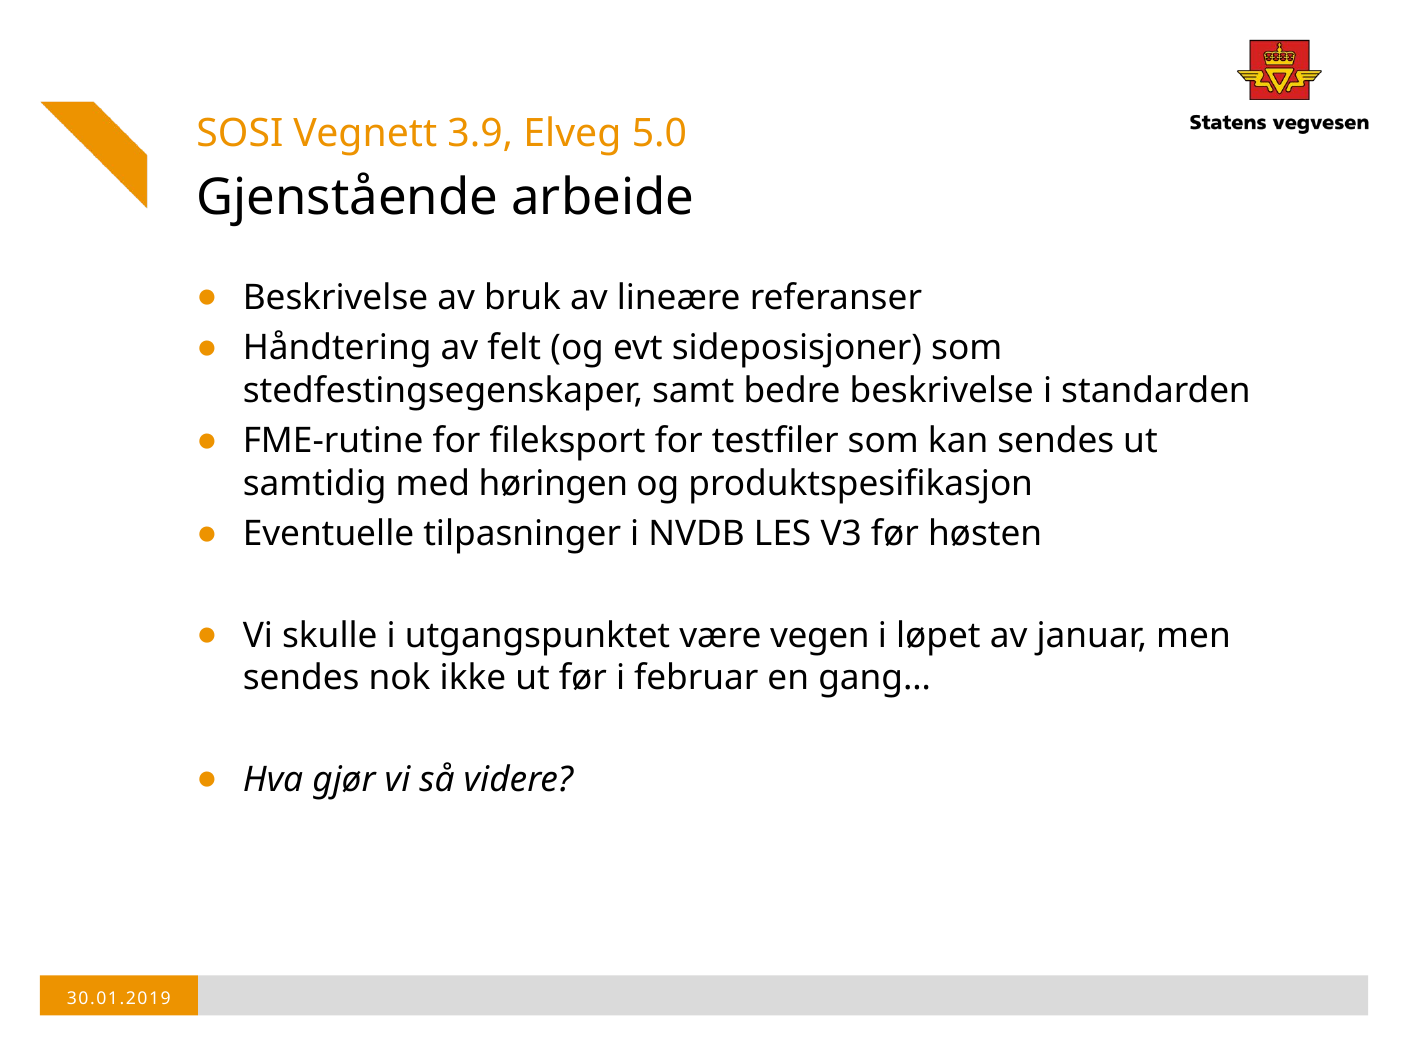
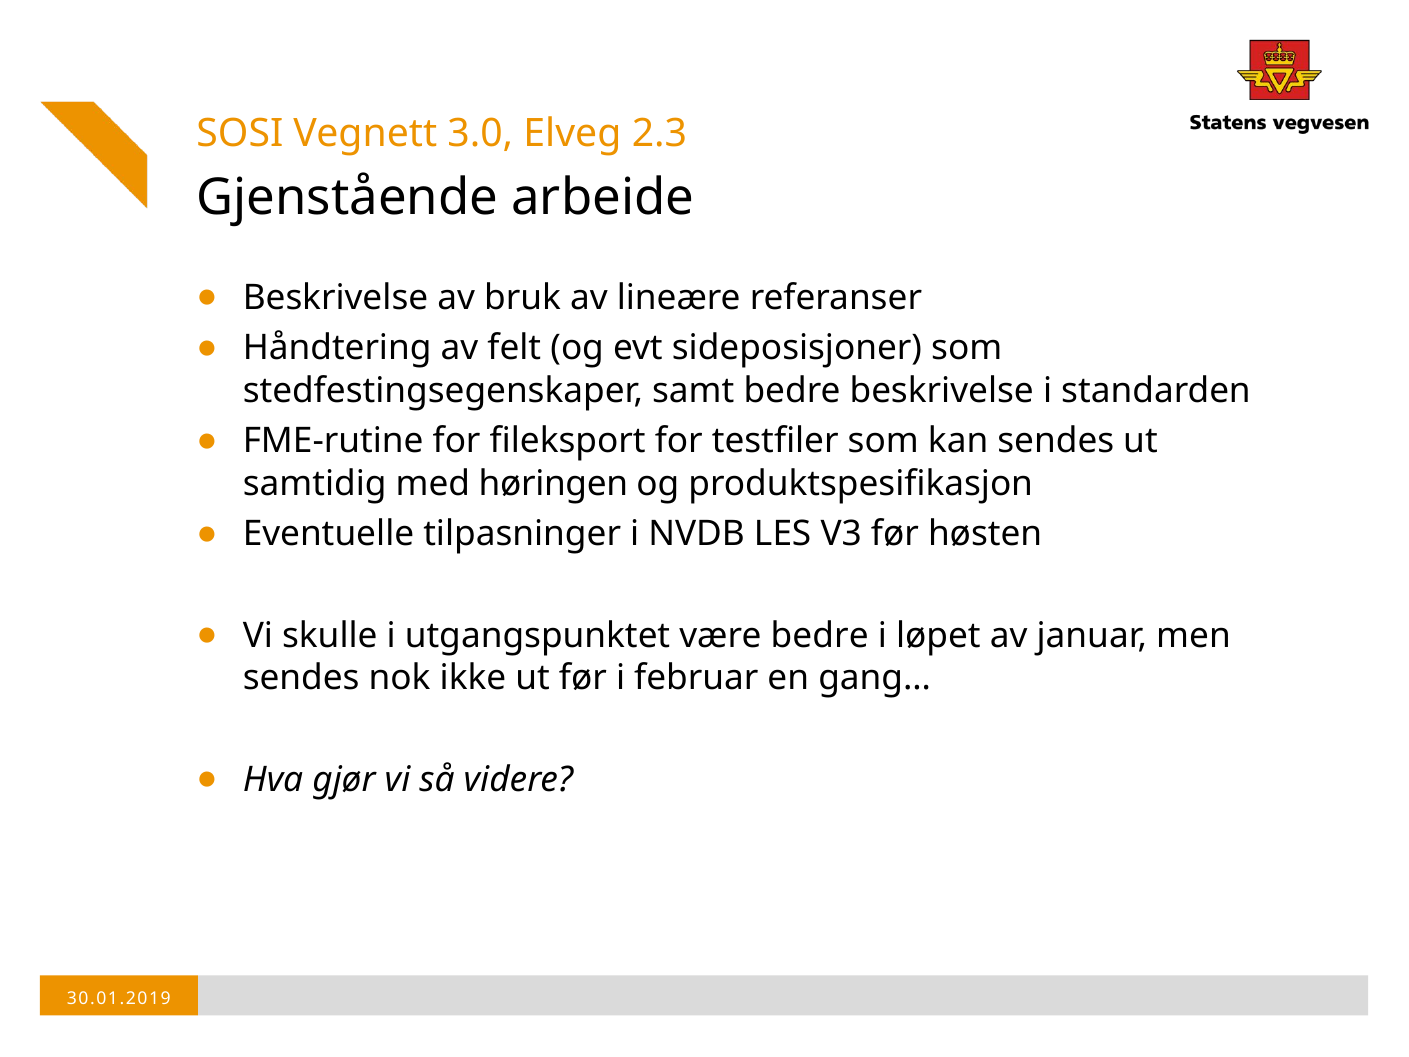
3.9: 3.9 -> 3.0
5.0: 5.0 -> 2.3
være vegen: vegen -> bedre
